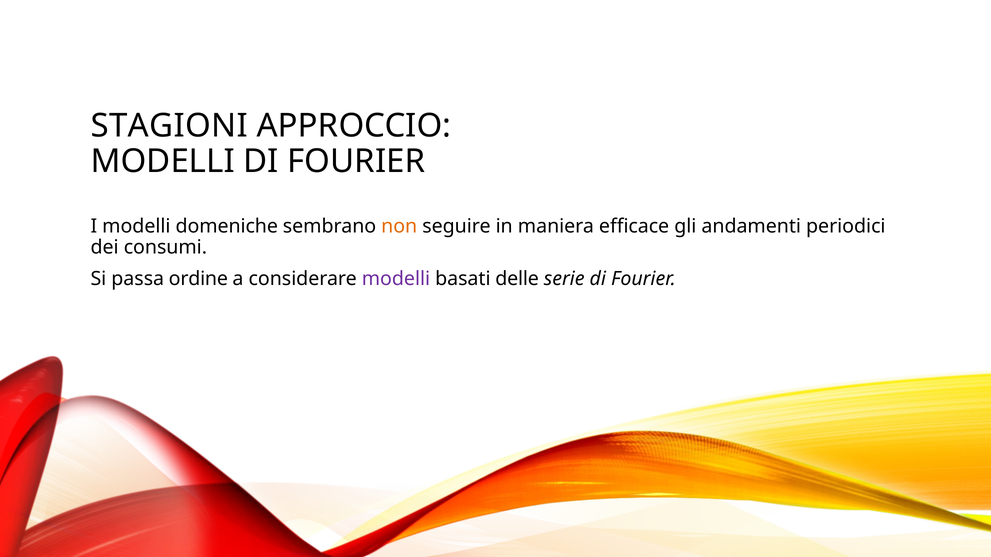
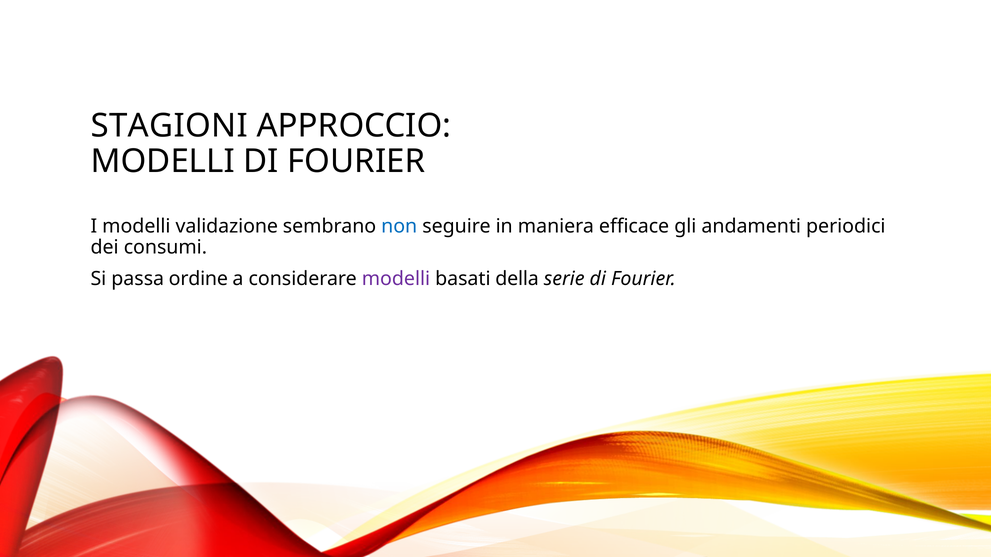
domeniche: domeniche -> validazione
non colour: orange -> blue
delle: delle -> della
